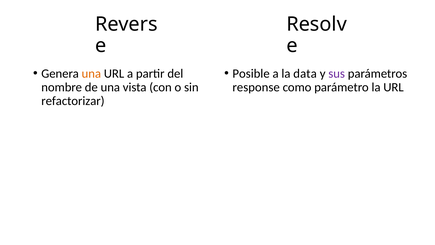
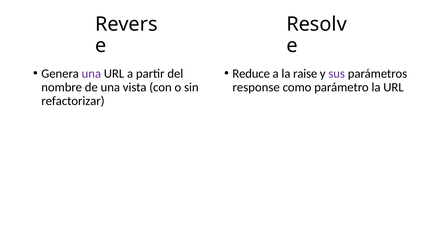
Posible: Posible -> Reduce
data: data -> raise
una at (91, 74) colour: orange -> purple
